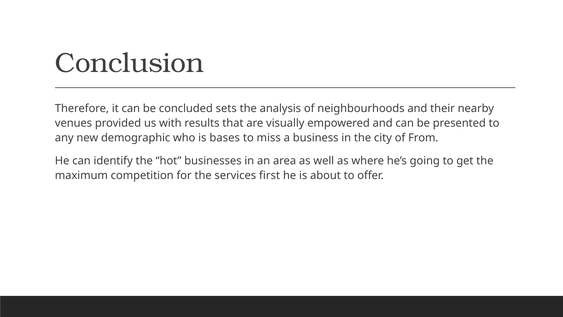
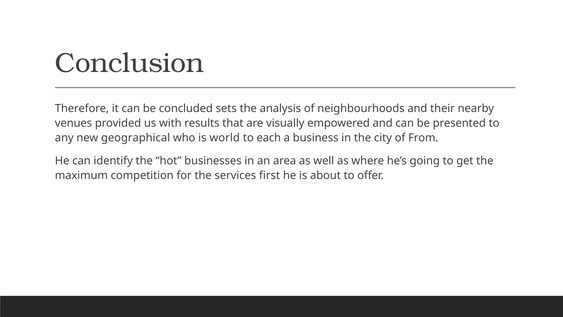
demographic: demographic -> geographical
bases: bases -> world
miss: miss -> each
